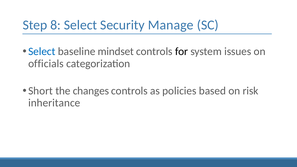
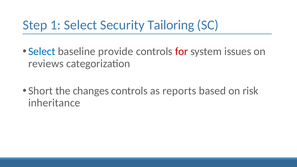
8: 8 -> 1
Manage: Manage -> Tailoring
mindset: mindset -> provide
for colour: black -> red
officials: officials -> reviews
policies: policies -> reports
